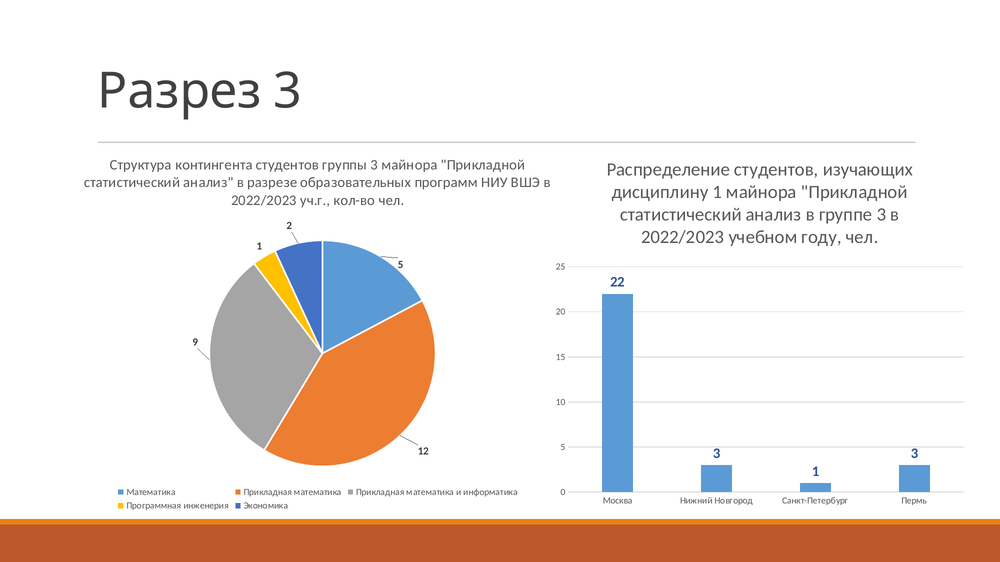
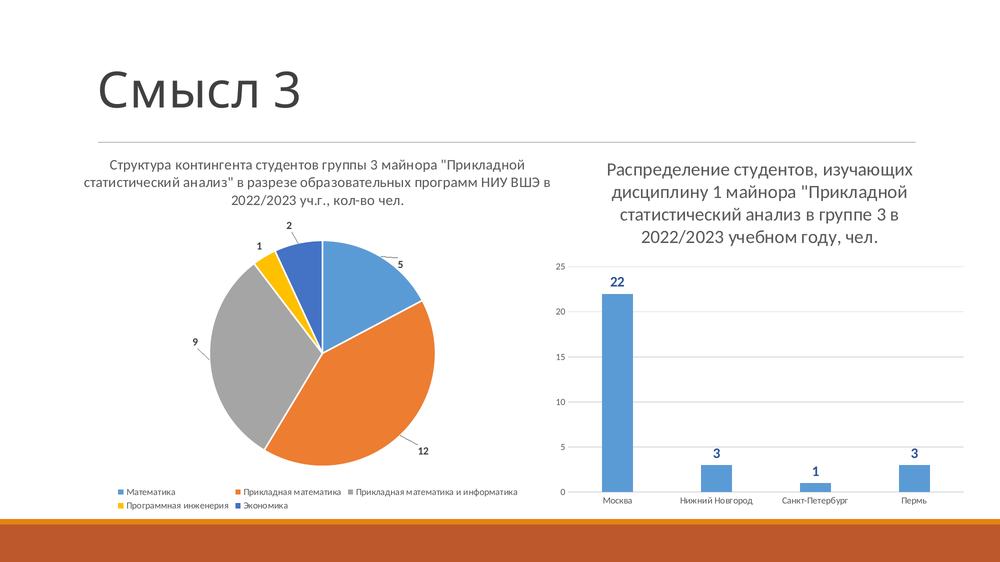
Разрез: Разрез -> Смысл
